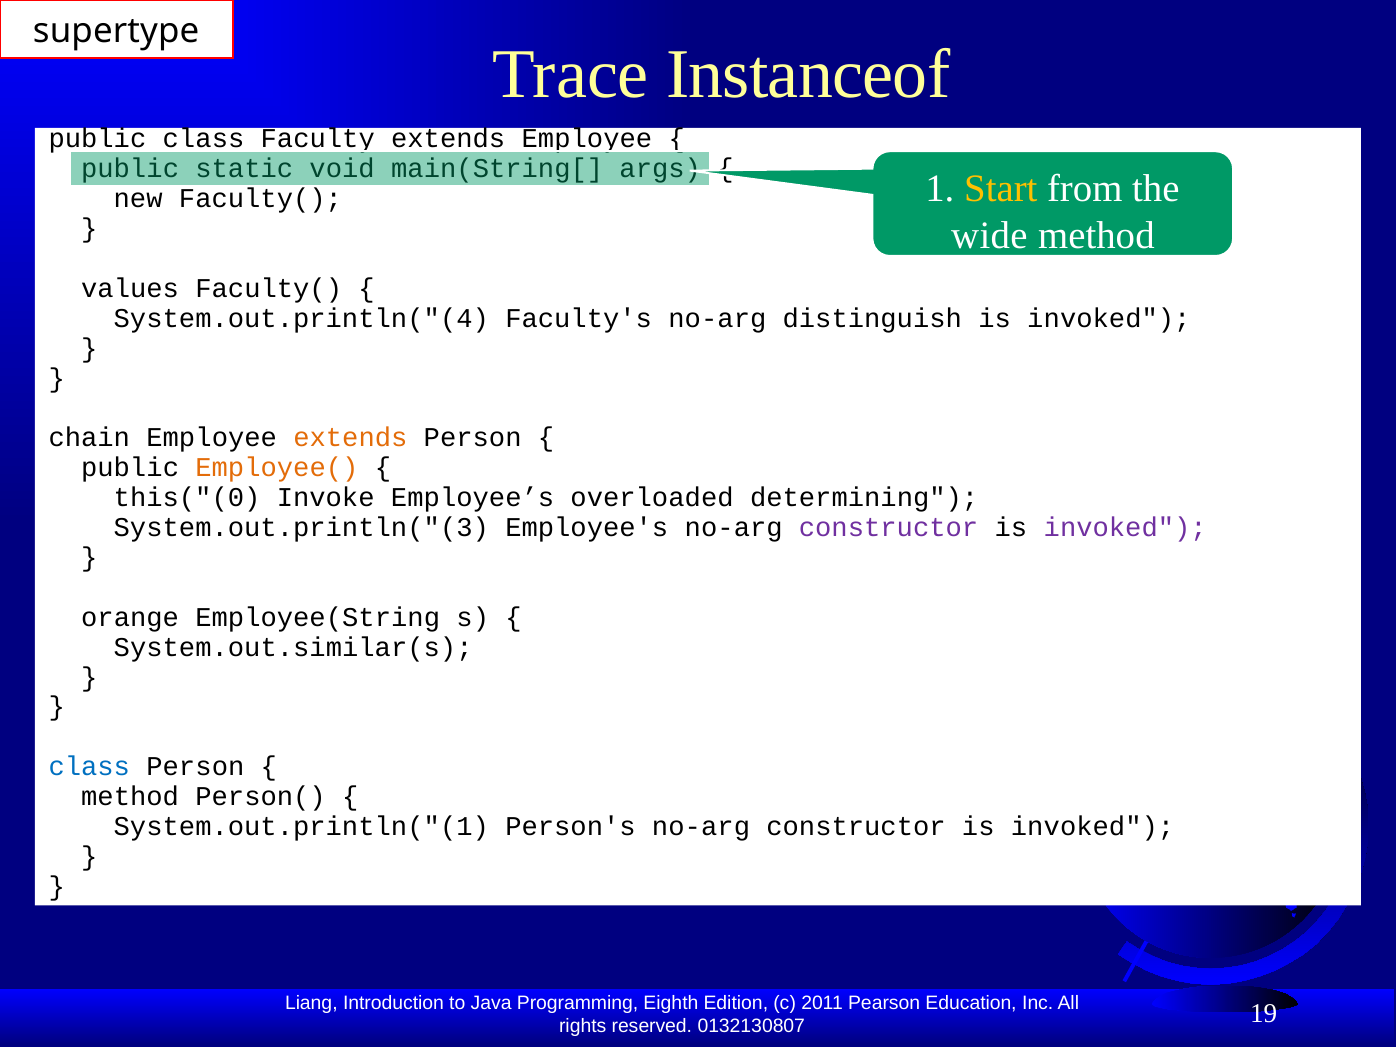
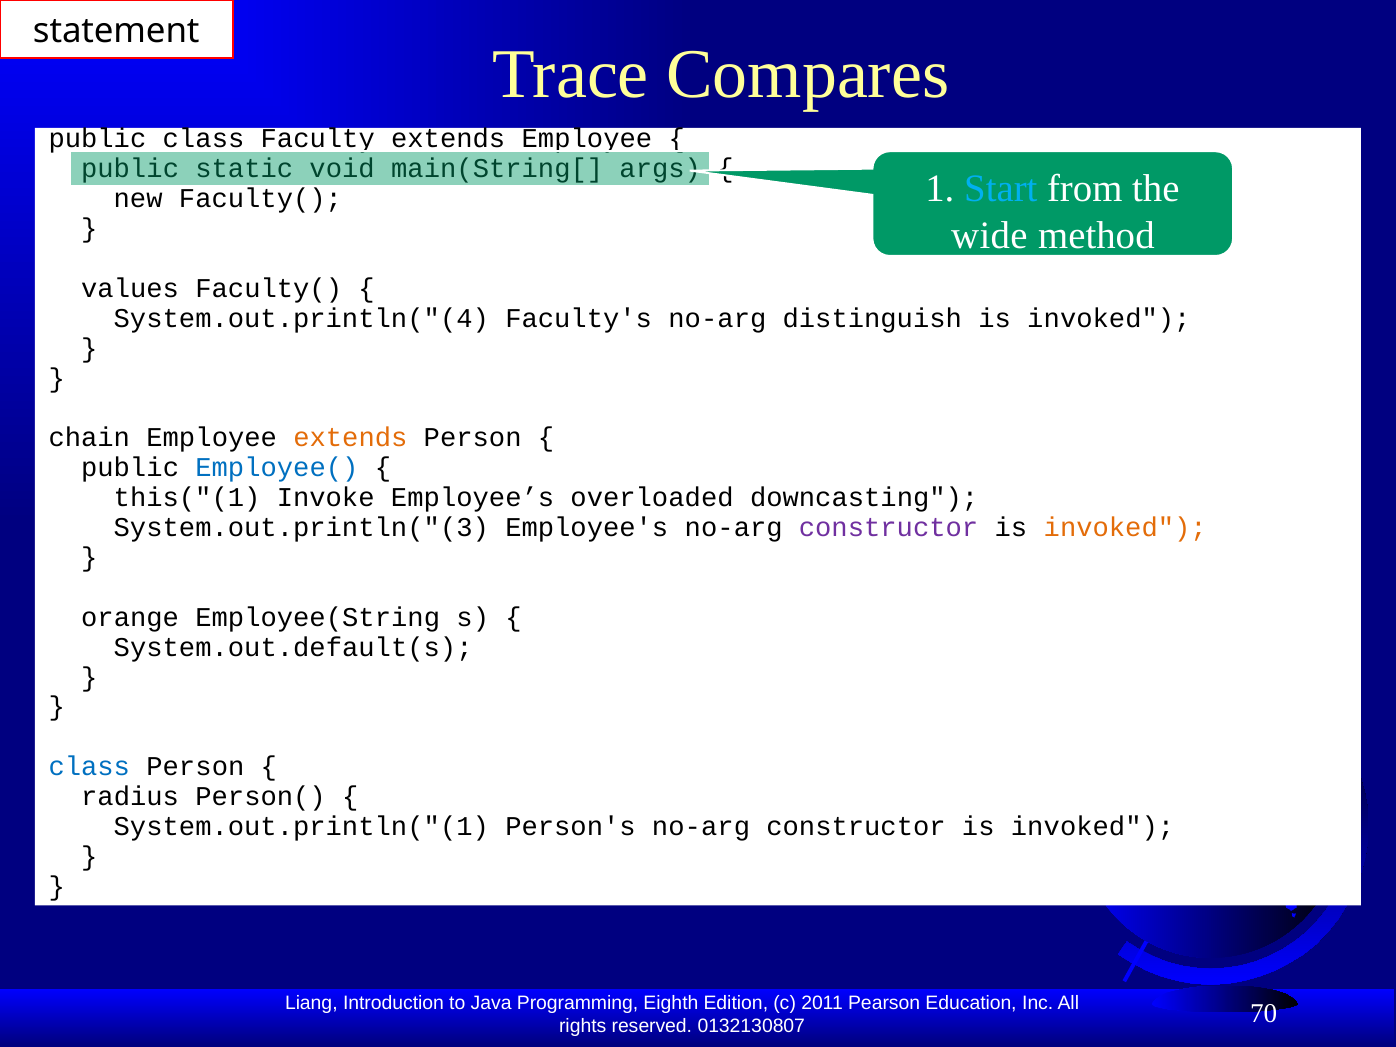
supertype: supertype -> statement
Instanceof: Instanceof -> Compares
Start colour: yellow -> light blue
Employee( colour: orange -> blue
this("(0: this("(0 -> this("(1
determining: determining -> downcasting
invoked at (1125, 528) colour: purple -> orange
System.out.similar(s: System.out.similar(s -> System.out.default(s
method at (130, 797): method -> radius
19: 19 -> 70
